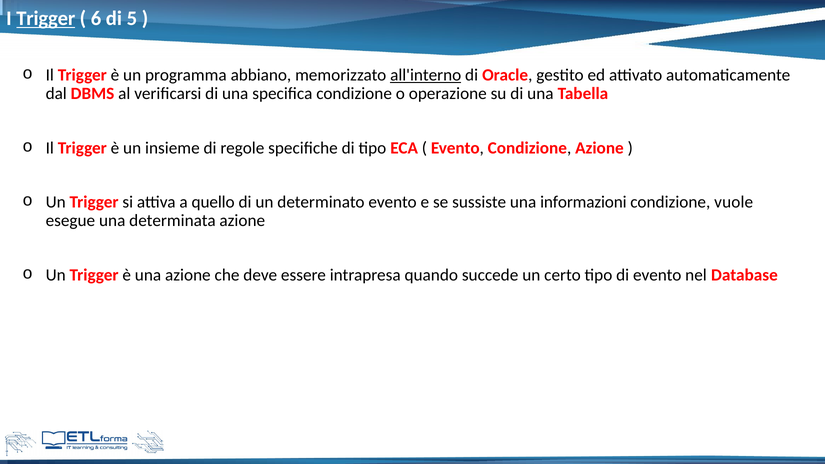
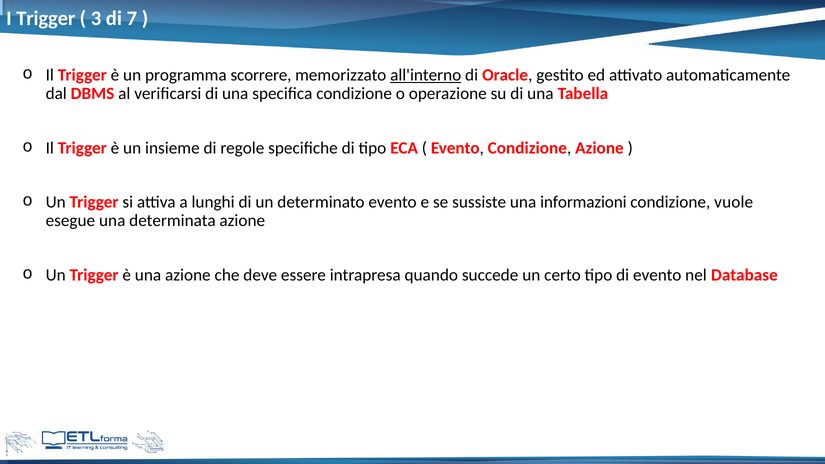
Trigger at (46, 19) underline: present -> none
6: 6 -> 3
5: 5 -> 7
abbiano: abbiano -> scorrere
quello: quello -> lunghi
